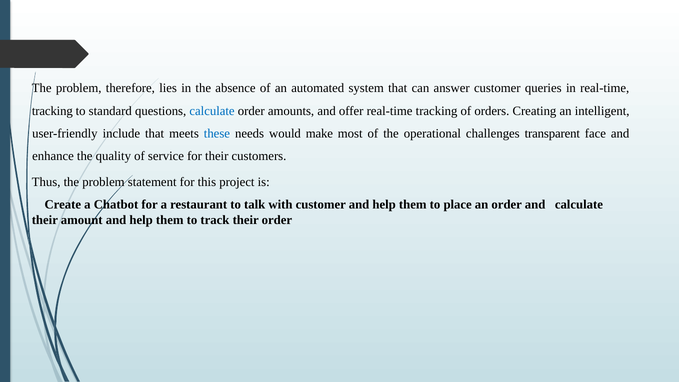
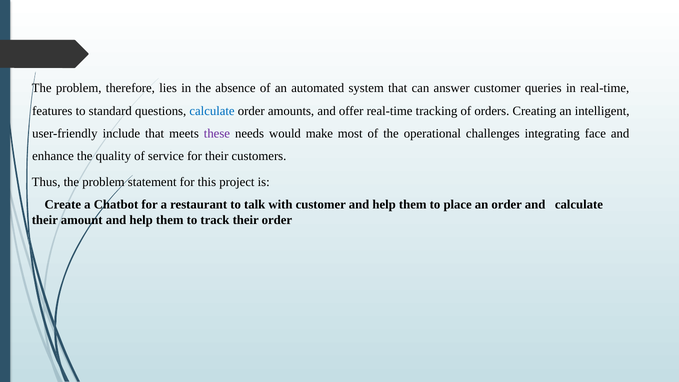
tracking at (52, 111): tracking -> features
these colour: blue -> purple
transparent: transparent -> integrating
